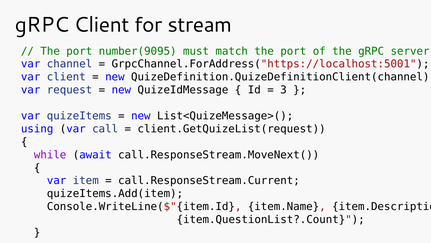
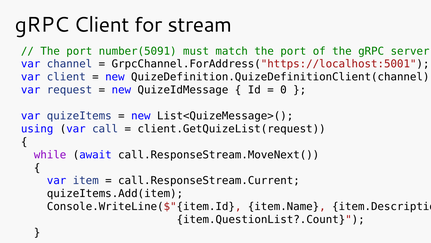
number(9095: number(9095 -> number(5091
3: 3 -> 0
